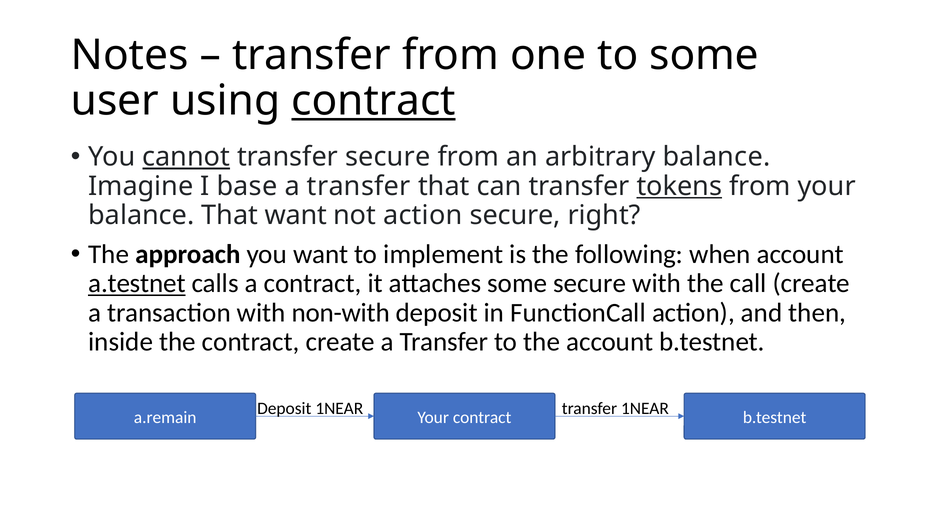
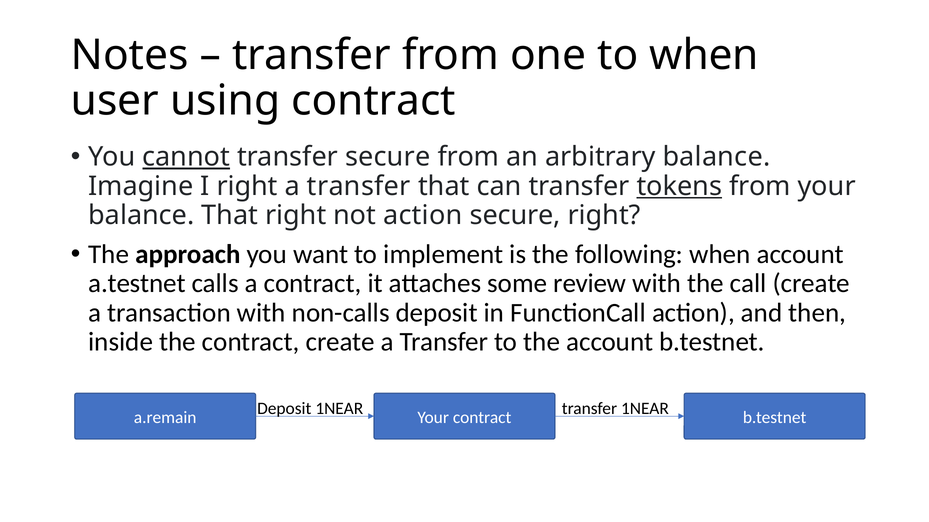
to some: some -> when
contract at (374, 101) underline: present -> none
I base: base -> right
That want: want -> right
a.testnet underline: present -> none
some secure: secure -> review
non-with: non-with -> non-calls
